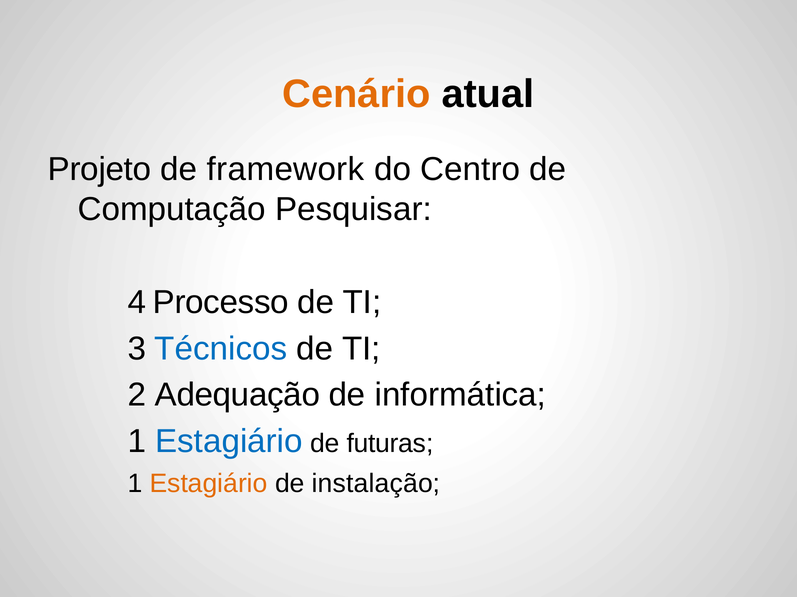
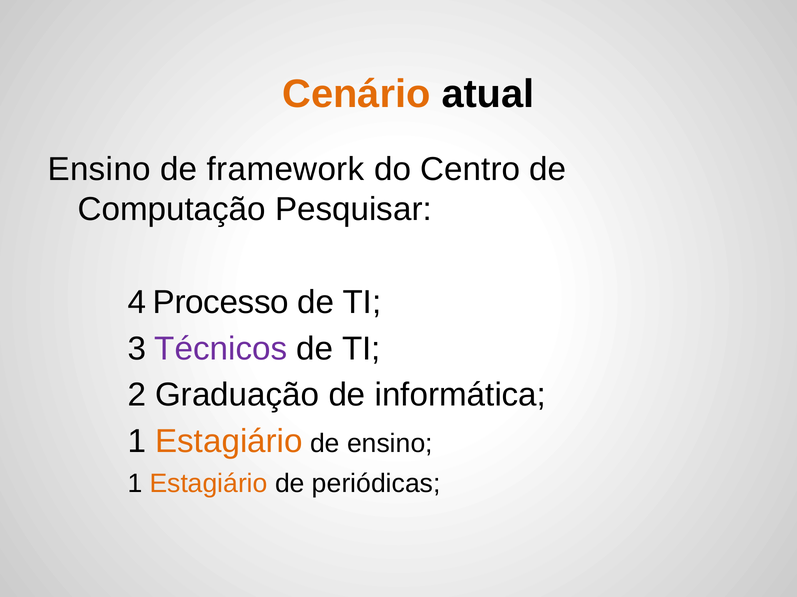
Projeto at (100, 170): Projeto -> Ensino
Técnicos colour: blue -> purple
Adequação: Adequação -> Graduação
Estagiário at (229, 442) colour: blue -> orange
de futuras: futuras -> ensino
instalação: instalação -> periódicas
